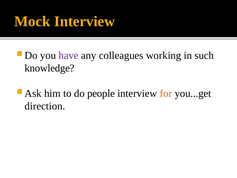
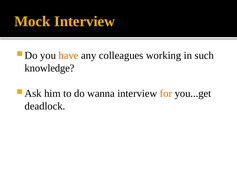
have colour: purple -> orange
people: people -> wanna
direction: direction -> deadlock
